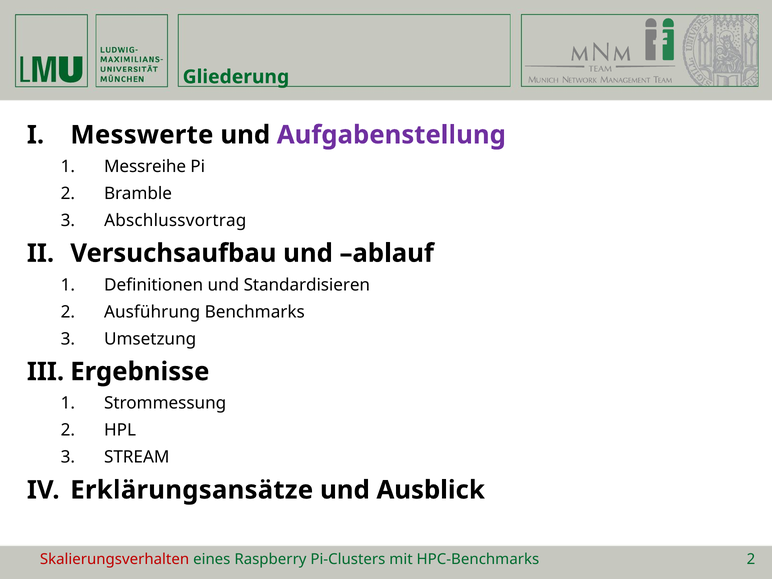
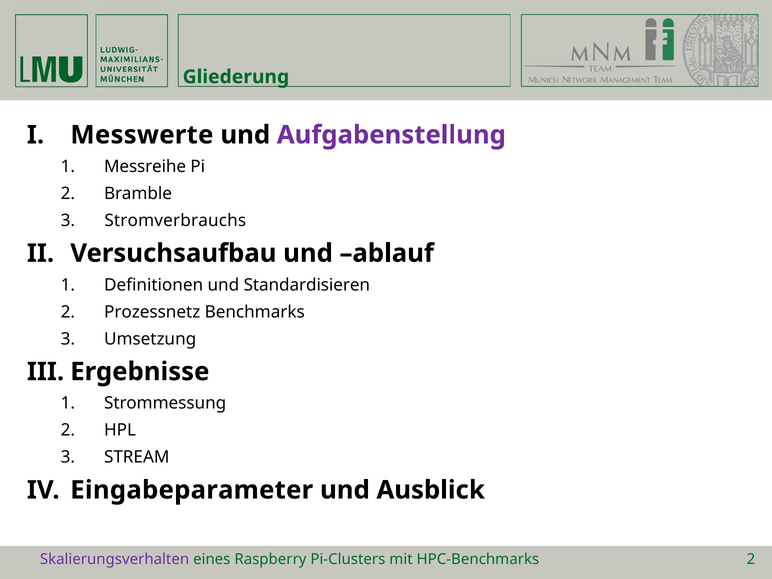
Abschlussvortrag: Abschlussvortrag -> Stromverbrauchs
Ausführung: Ausführung -> Prozessnetz
Erklärungsansätze: Erklärungsansätze -> Eingabeparameter
Skalierungsverhalten colour: red -> purple
